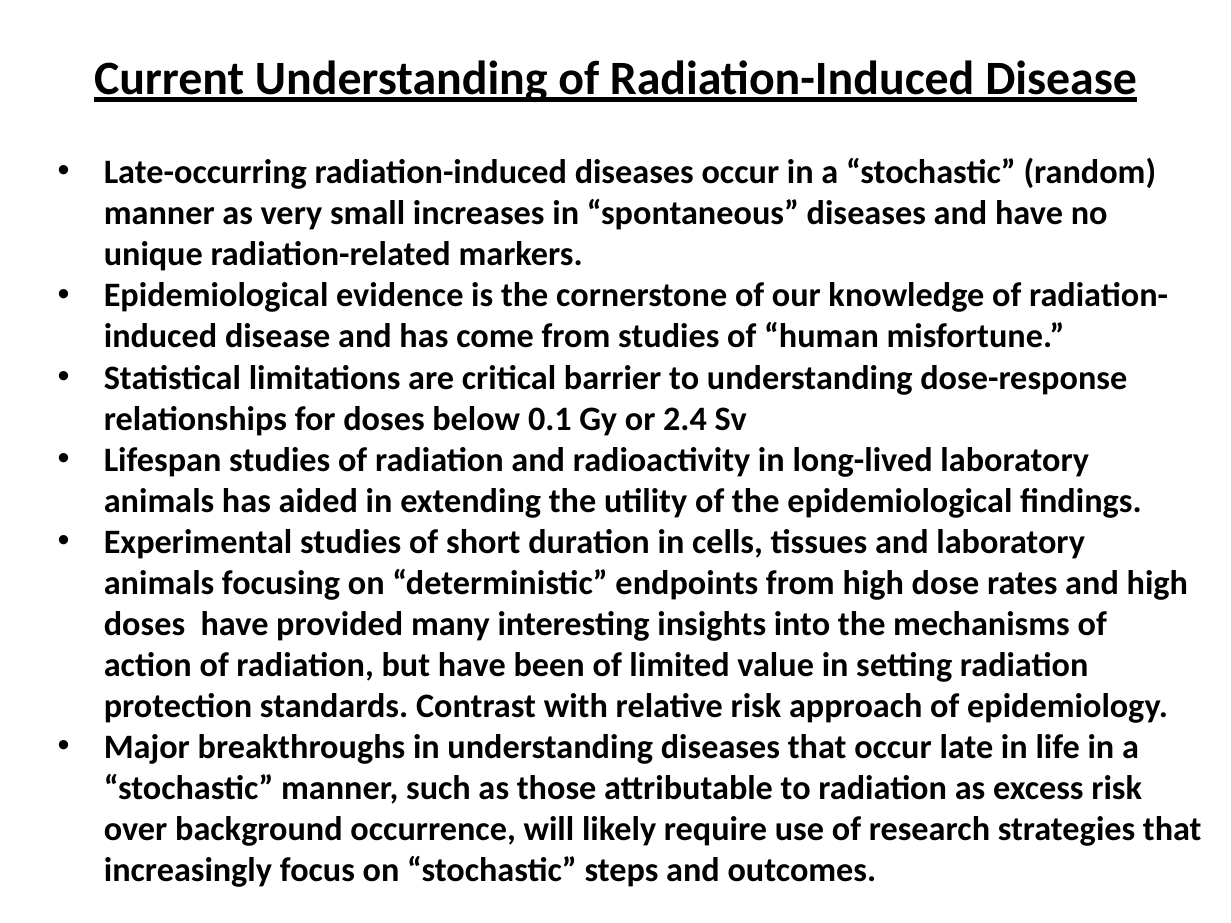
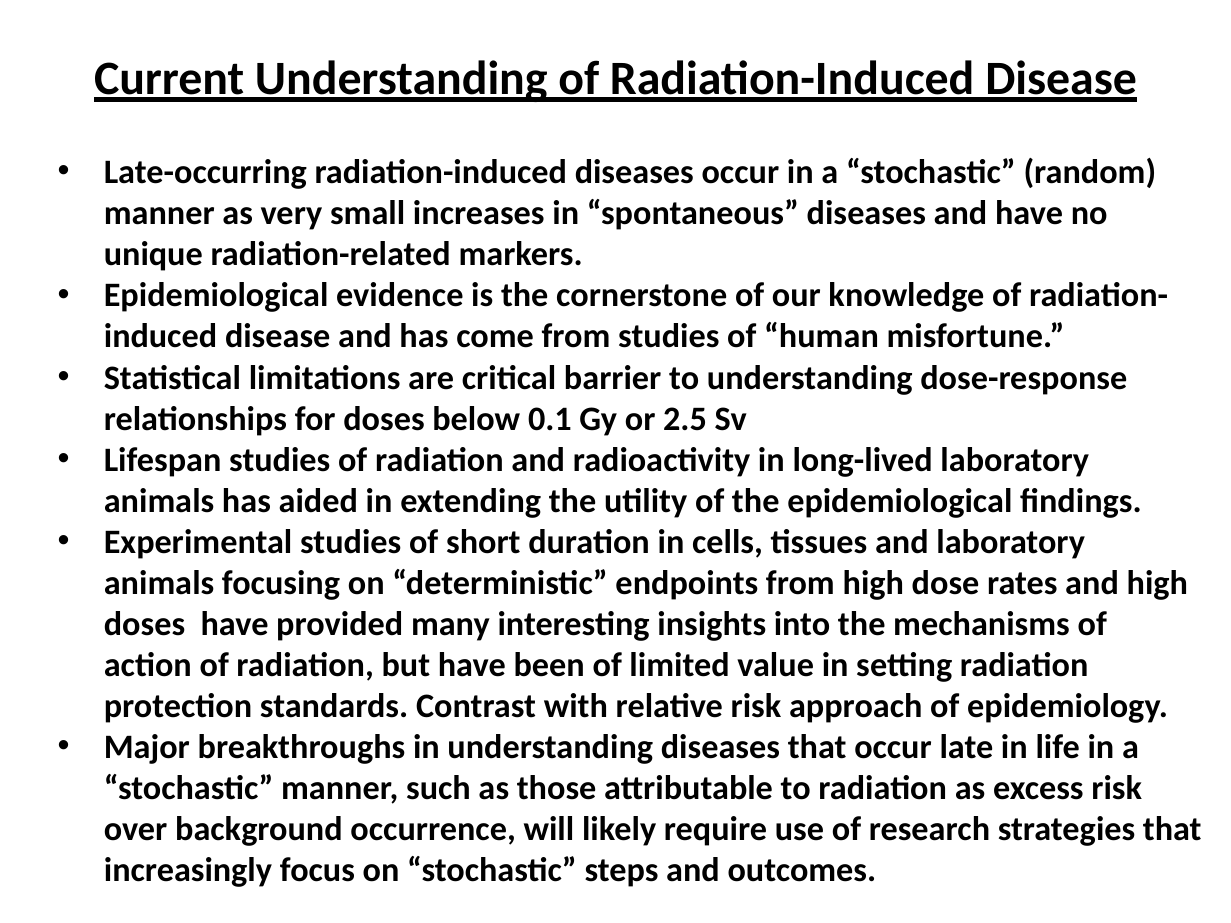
2.4: 2.4 -> 2.5
